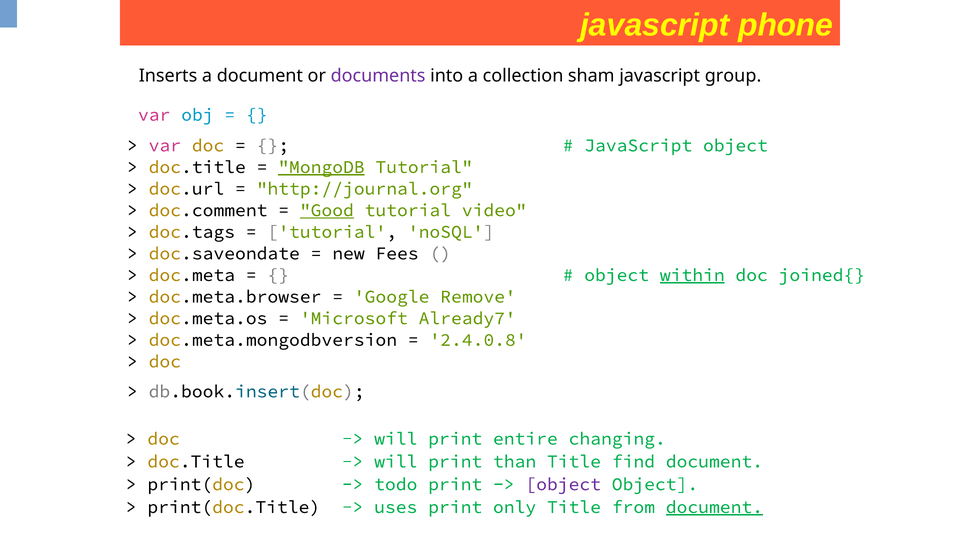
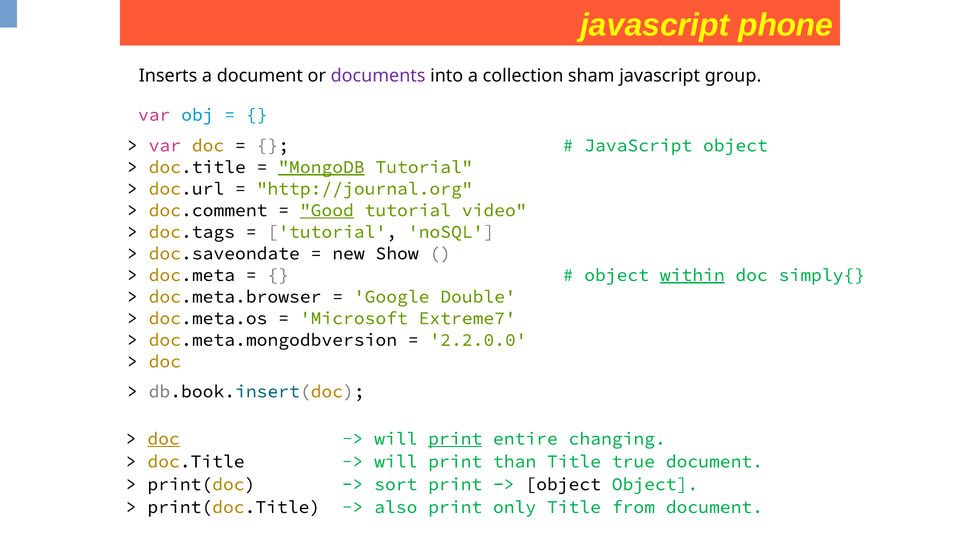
Fees: Fees -> Show
joined{: joined{ -> simply{
Remove: Remove -> Double
Already7: Already7 -> Extreme7
2.4.0.8: 2.4.0.8 -> 2.2.0.0
doc at (164, 439) underline: none -> present
print at (455, 439) underline: none -> present
find: find -> true
todo: todo -> sort
object at (563, 484) colour: purple -> black
uses: uses -> also
document at (714, 507) underline: present -> none
